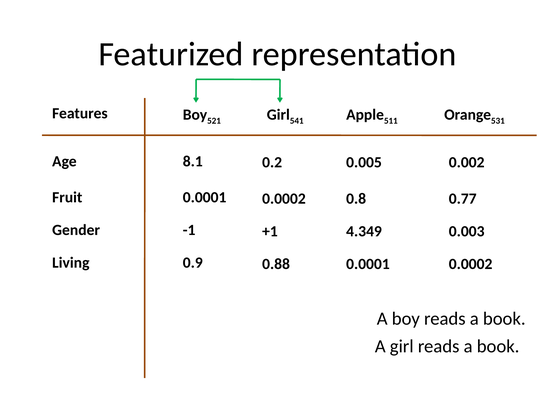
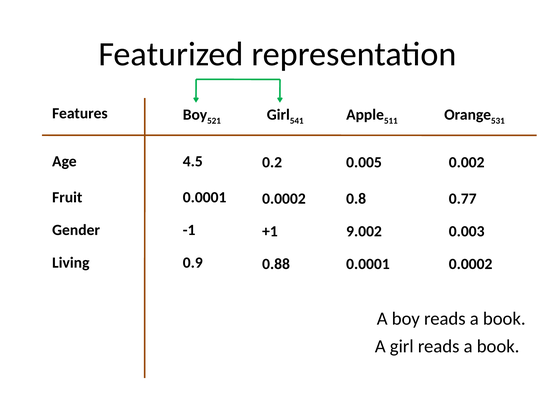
8.1: 8.1 -> 4.5
4.349: 4.349 -> 9.002
